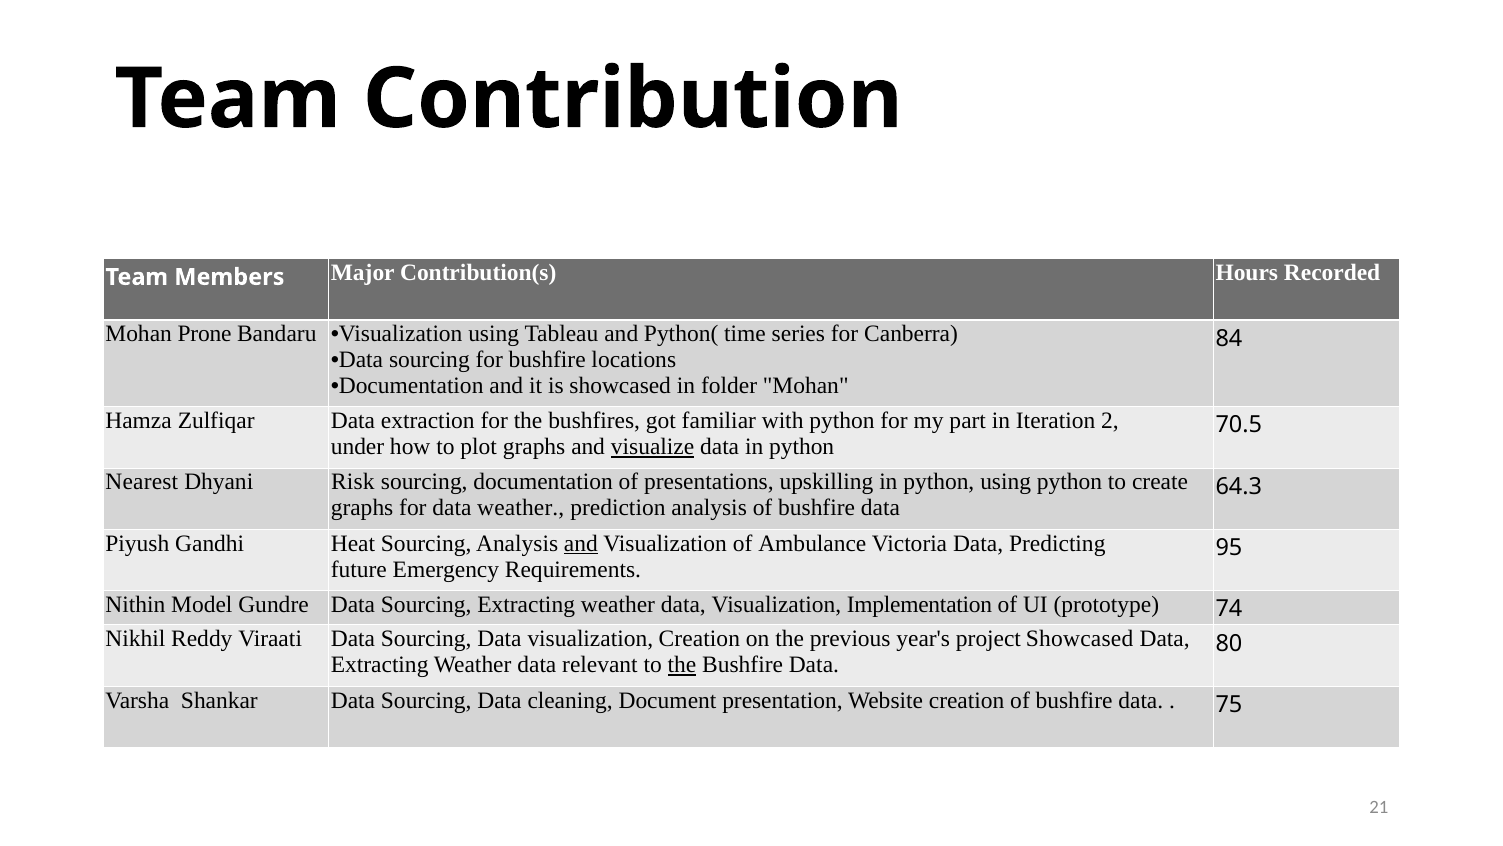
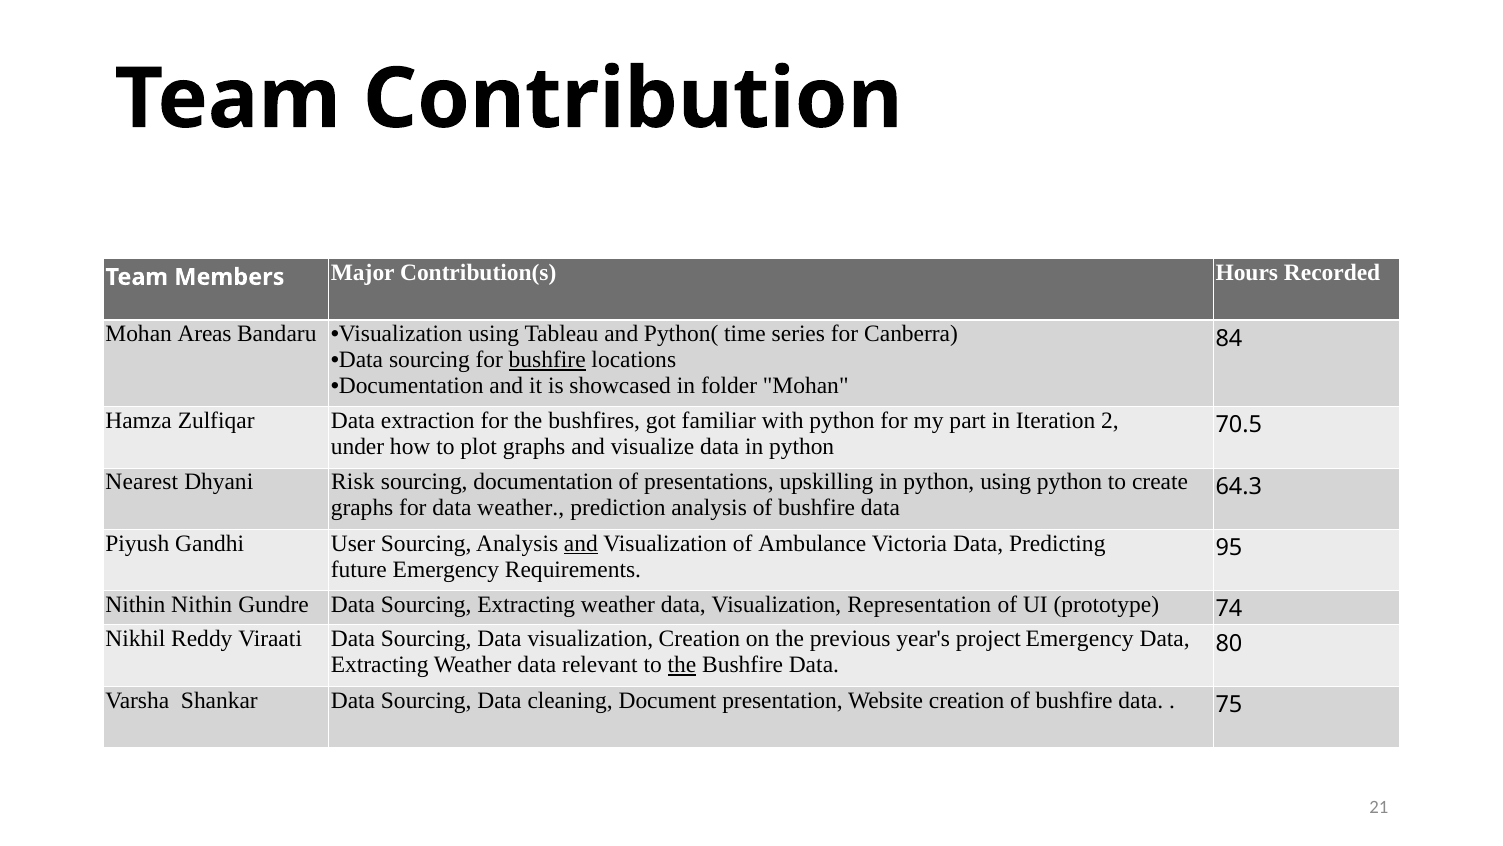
Prone: Prone -> Areas
bushfire at (547, 360) underline: none -> present
visualize underline: present -> none
Heat: Heat -> User
Nithin Model: Model -> Nithin
Implementation: Implementation -> Representation
project Showcased: Showcased -> Emergency
